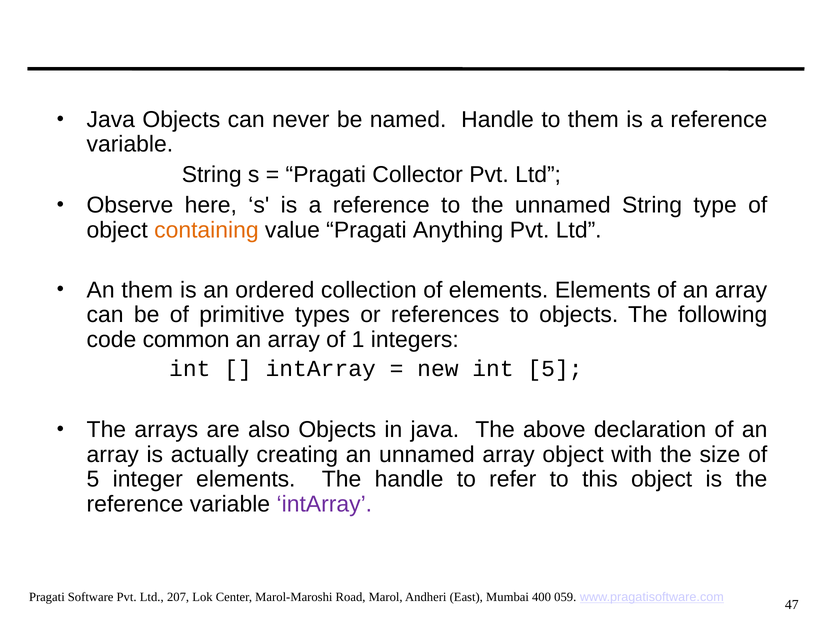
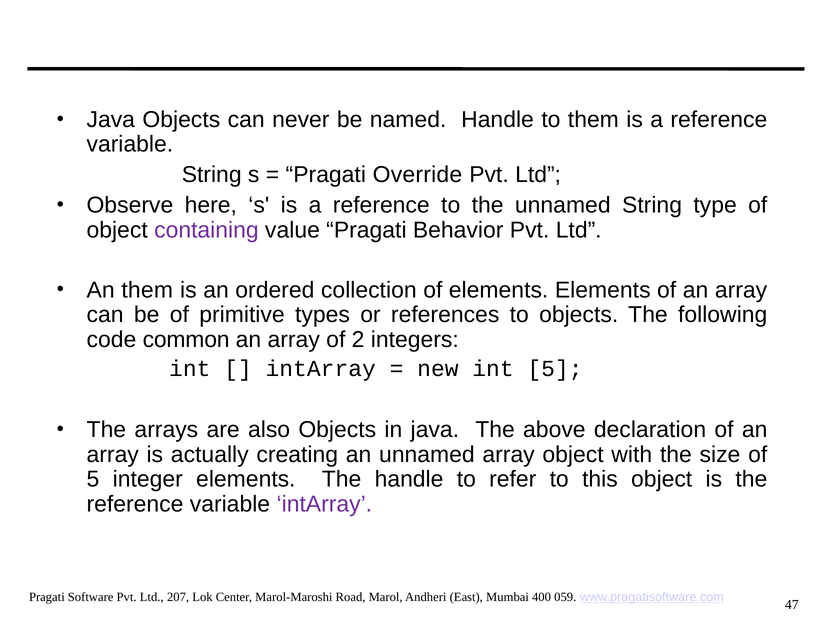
Collector: Collector -> Override
containing colour: orange -> purple
Anything: Anything -> Behavior
1: 1 -> 2
